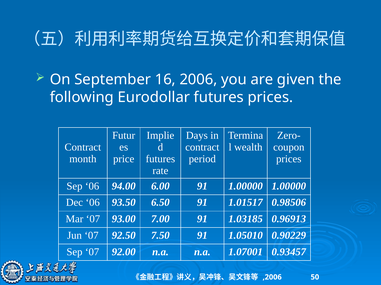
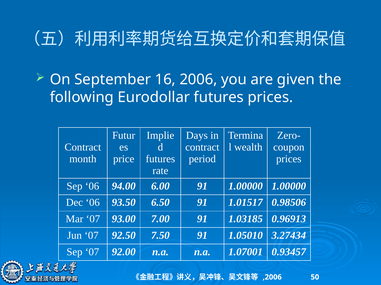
0.90229: 0.90229 -> 3.27434
